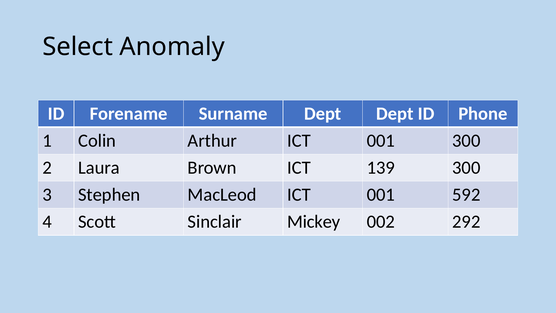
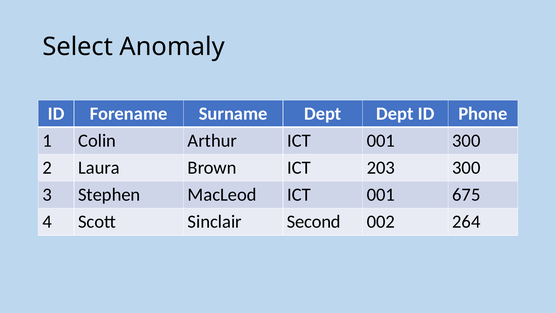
139: 139 -> 203
592: 592 -> 675
Mickey: Mickey -> Second
292: 292 -> 264
